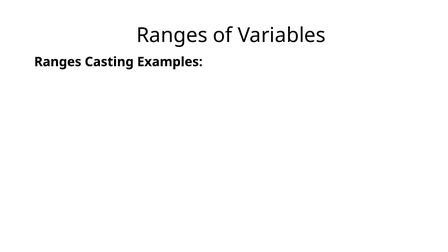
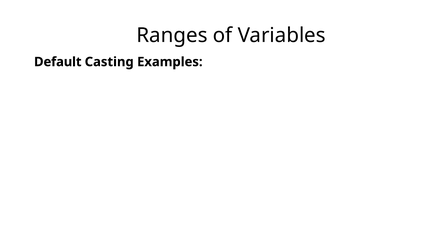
Ranges at (58, 62): Ranges -> Default
